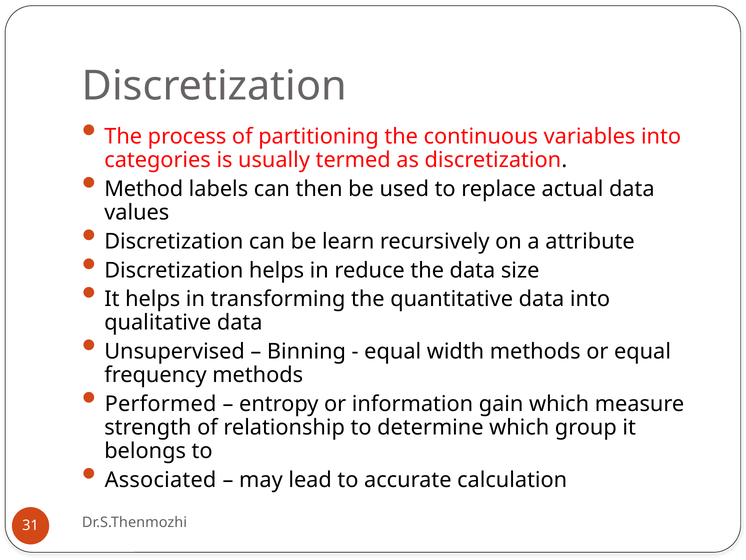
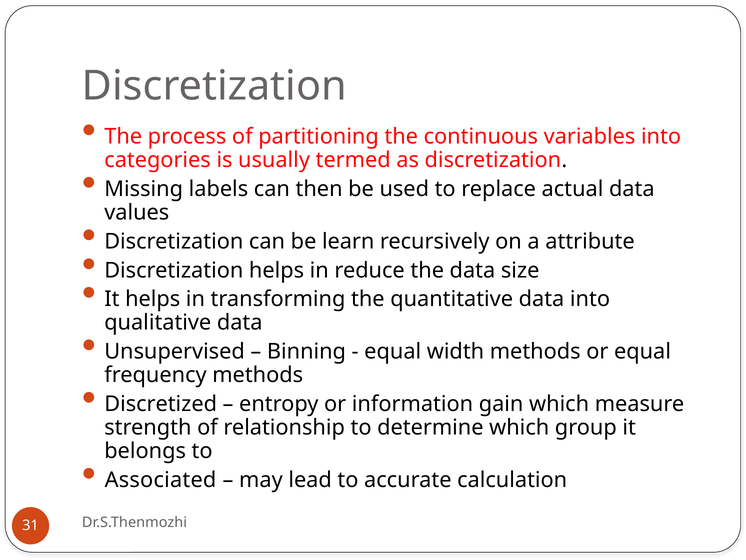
Method: Method -> Missing
Performed: Performed -> Discretized
